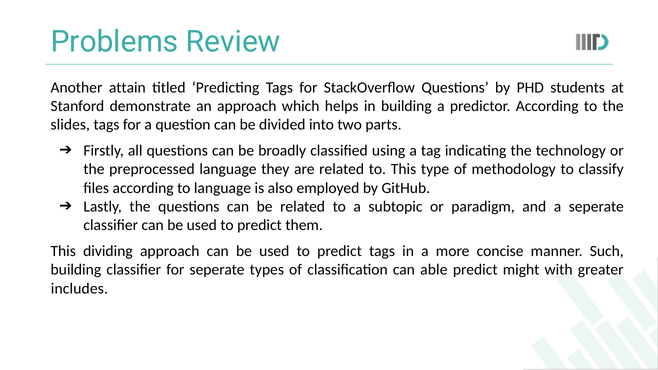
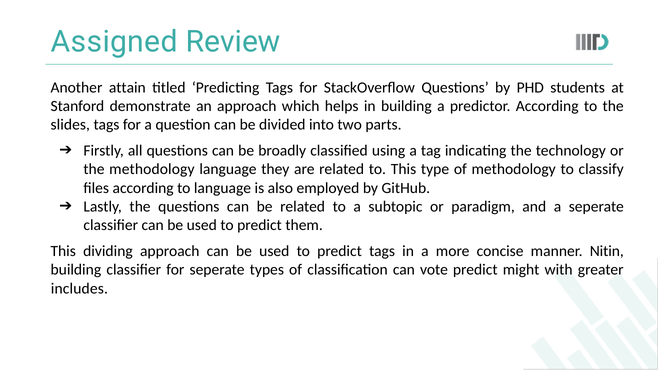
Problems: Problems -> Assigned
the preprocessed: preprocessed -> methodology
Such: Such -> Nitin
able: able -> vote
